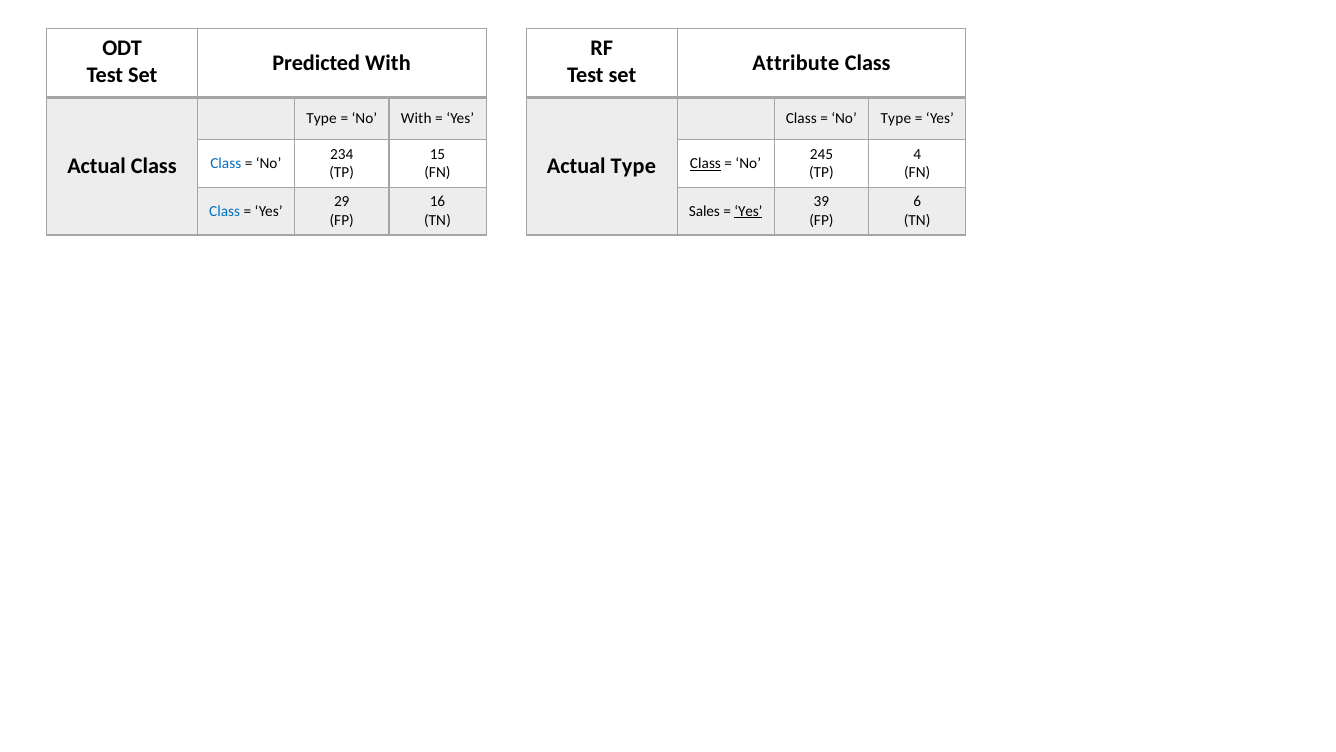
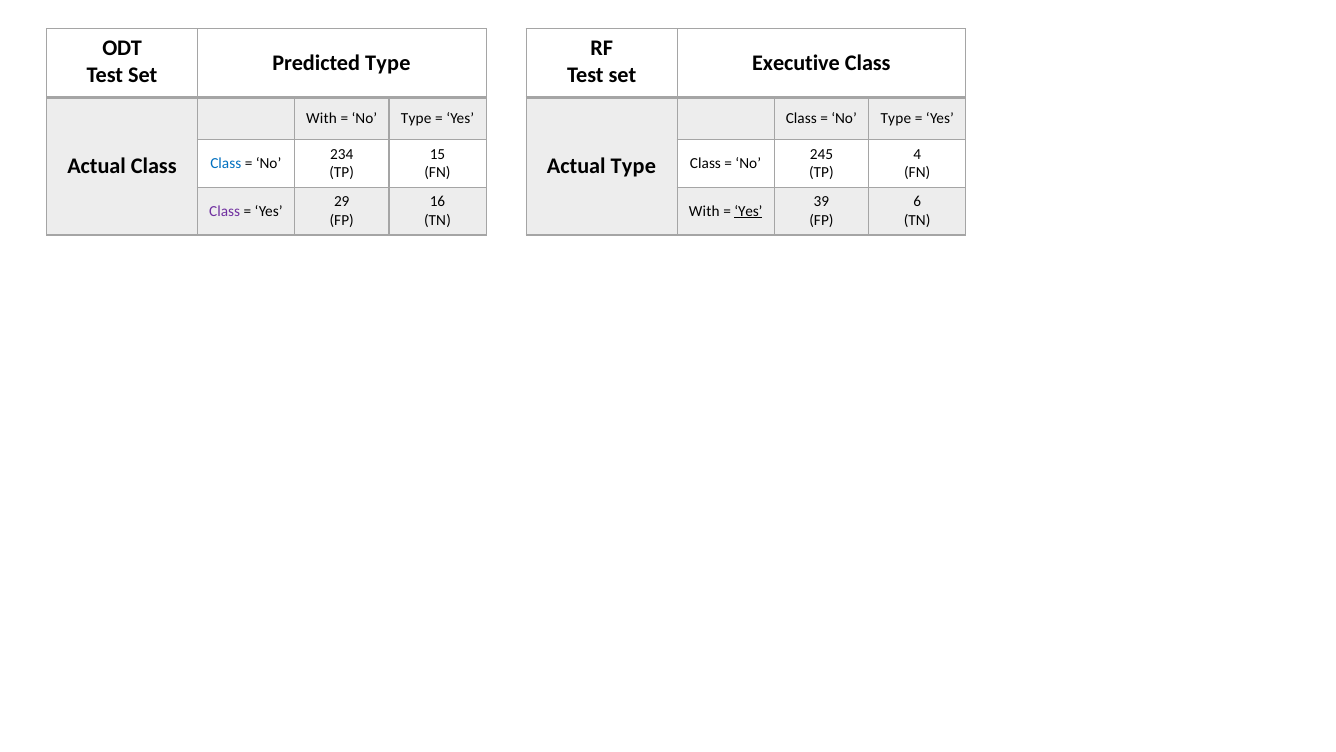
Predicted With: With -> Type
Attribute: Attribute -> Executive
Type at (322, 118): Type -> With
With at (416, 118): With -> Type
Class at (705, 163) underline: present -> none
Class at (225, 211) colour: blue -> purple
Sales at (704, 211): Sales -> With
